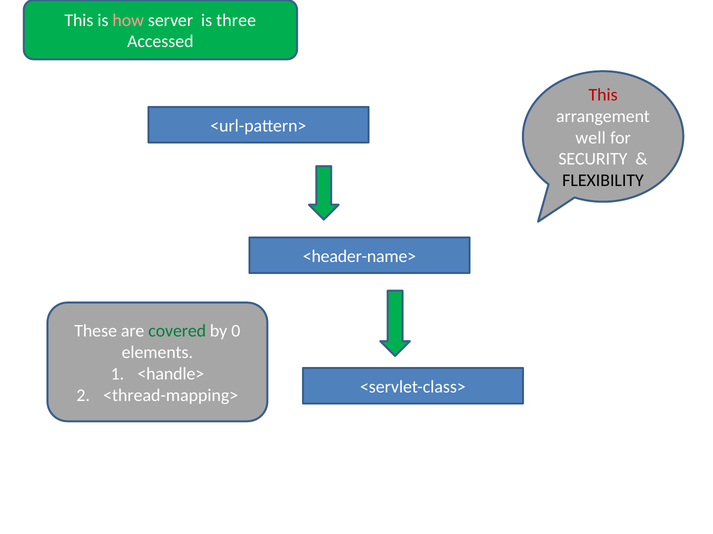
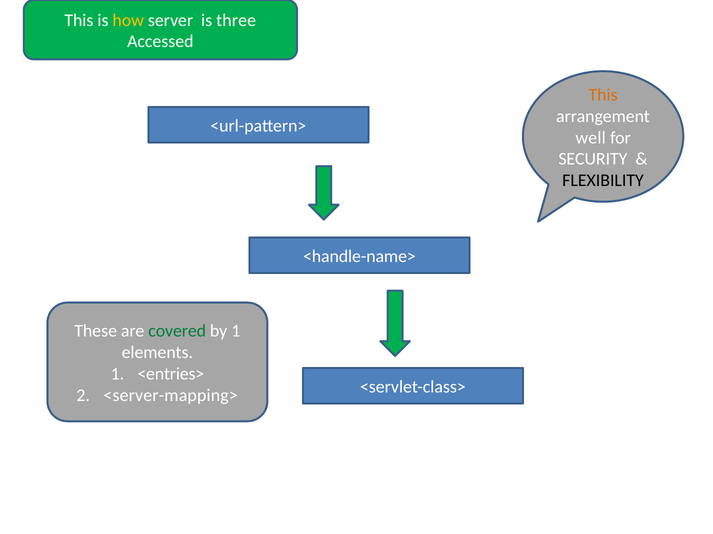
how colour: pink -> yellow
This at (603, 95) colour: red -> orange
<header-name>: <header-name> -> <handle-name>
by 0: 0 -> 1
<handle>: <handle> -> <entries>
<thread-mapping>: <thread-mapping> -> <server-mapping>
